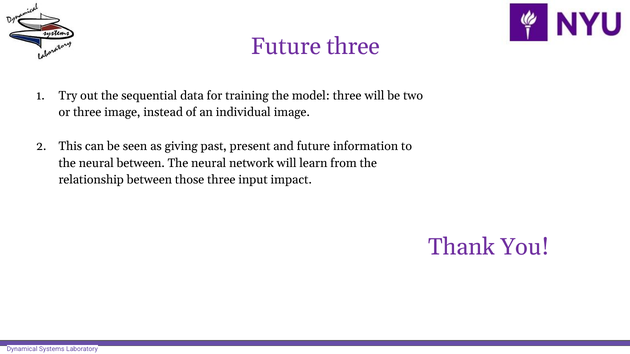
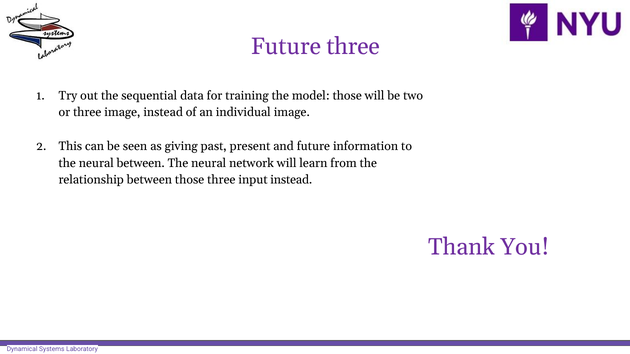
model three: three -> those
input impact: impact -> instead
